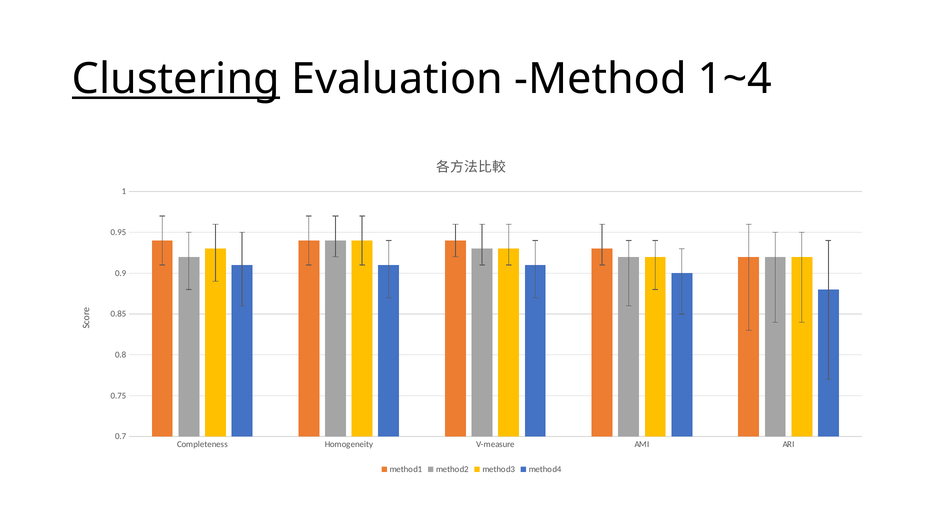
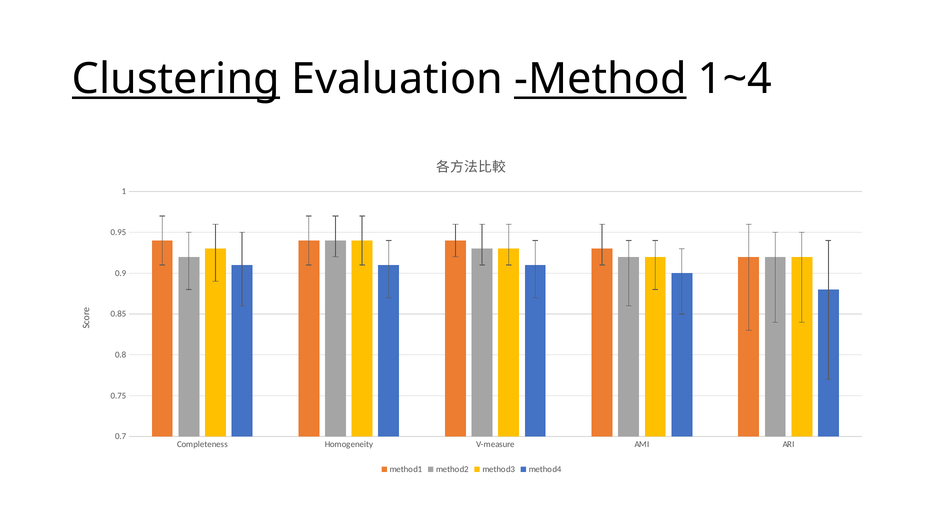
Method underline: none -> present
